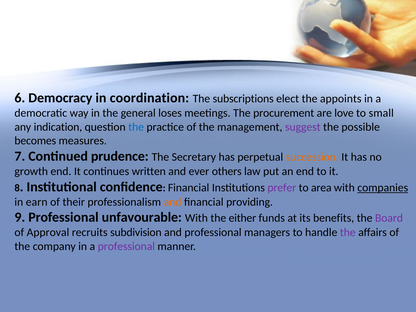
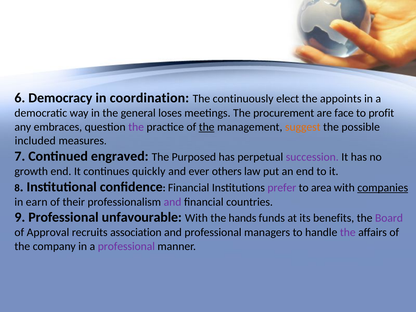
subscriptions: subscriptions -> continuously
love: love -> face
small: small -> profit
indication: indication -> embraces
the at (136, 127) colour: blue -> purple
the at (207, 127) underline: none -> present
suggest colour: purple -> orange
becomes: becomes -> included
prudence: prudence -> engraved
Secretary: Secretary -> Purposed
succession colour: orange -> purple
written: written -> quickly
and at (173, 202) colour: orange -> purple
providing: providing -> countries
either: either -> hands
subdivision: subdivision -> association
